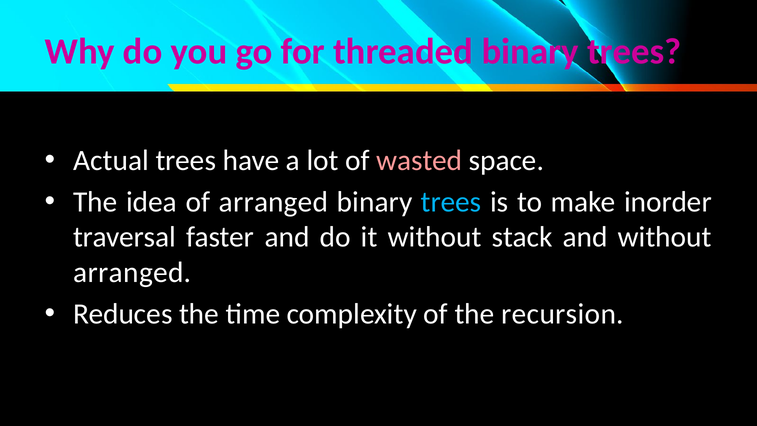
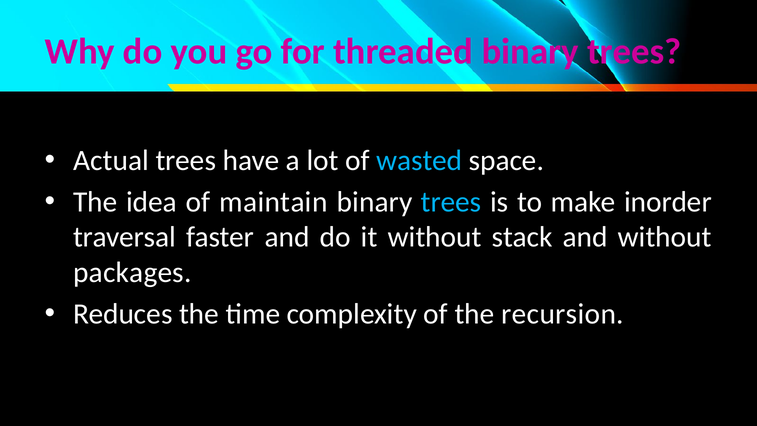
wasted colour: pink -> light blue
of arranged: arranged -> maintain
arranged at (132, 273): arranged -> packages
